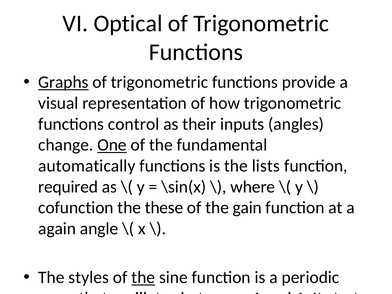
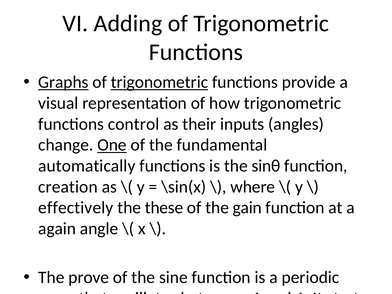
Optical: Optical -> Adding
trigonometric at (159, 82) underline: none -> present
lists: lists -> sinθ
required: required -> creation
cofunction: cofunction -> effectively
styles: styles -> prove
the at (143, 277) underline: present -> none
